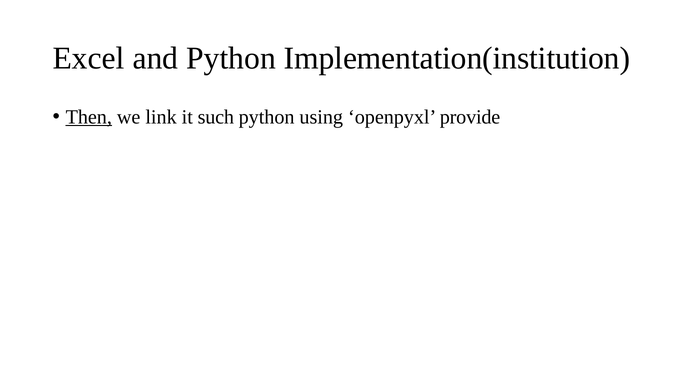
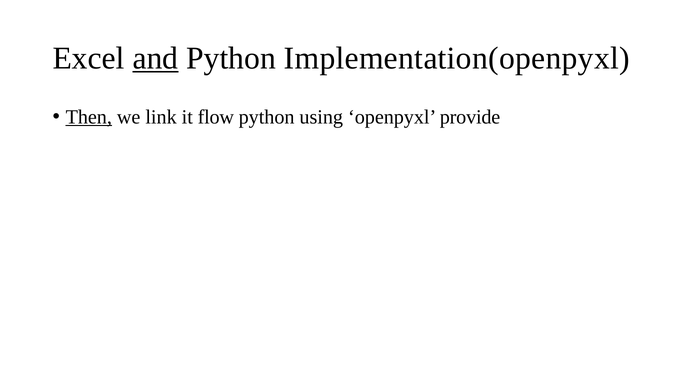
and underline: none -> present
Implementation(institution: Implementation(institution -> Implementation(openpyxl
such: such -> flow
